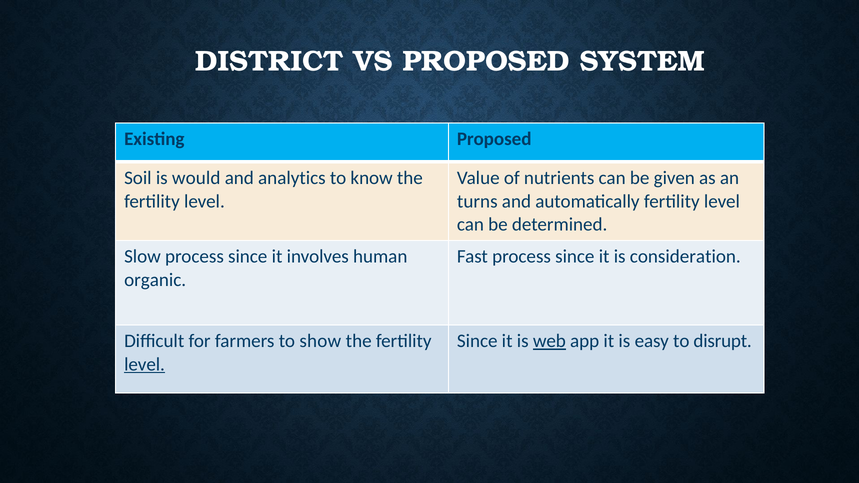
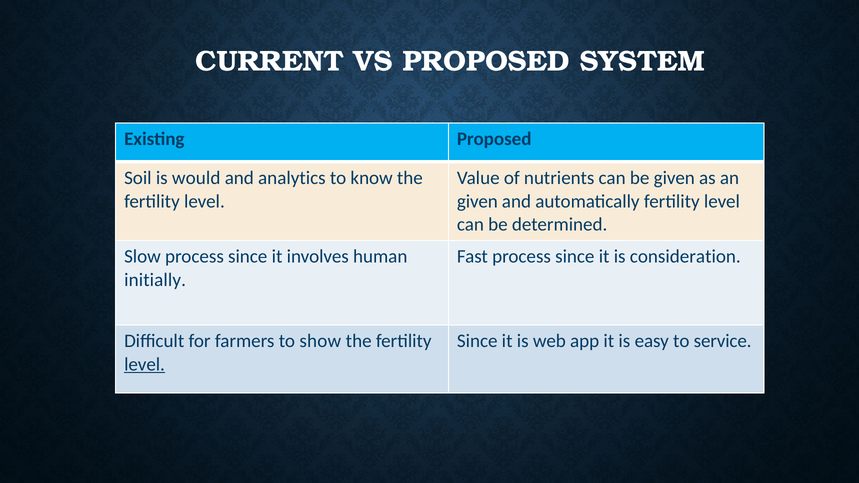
DISTRICT: DISTRICT -> CURRENT
turns at (477, 201): turns -> given
organic: organic -> initially
web underline: present -> none
disrupt: disrupt -> service
